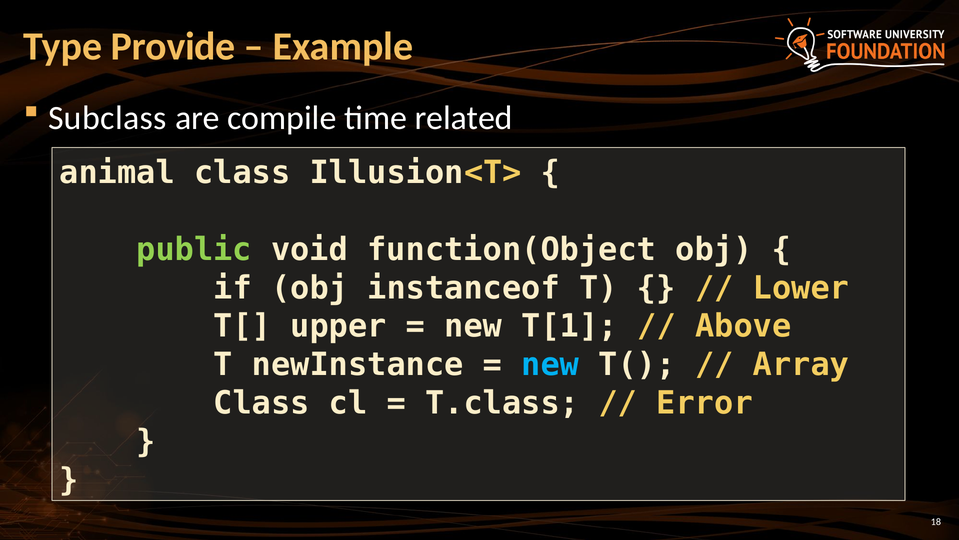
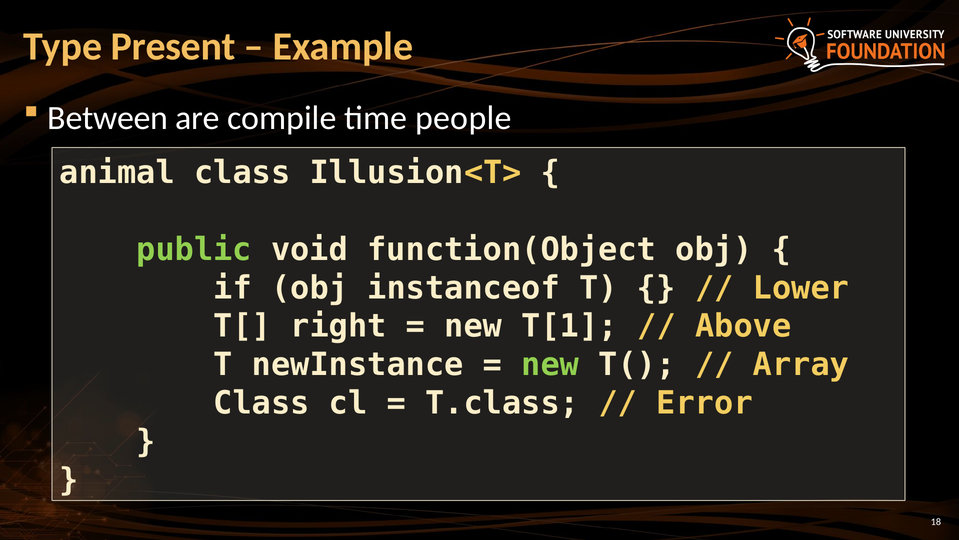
Provide: Provide -> Present
Subclass: Subclass -> Between
related: related -> people
upper: upper -> right
new at (550, 364) colour: light blue -> light green
